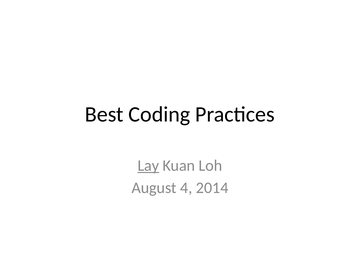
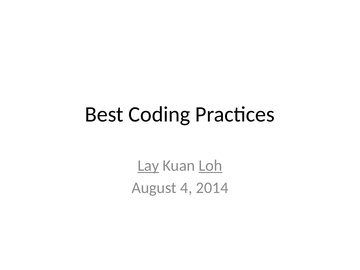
Loh underline: none -> present
